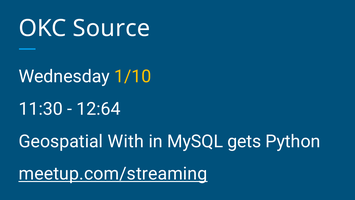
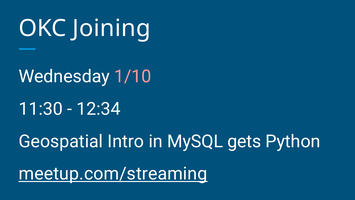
Source: Source -> Joining
1/10 colour: yellow -> pink
12:64: 12:64 -> 12:34
With: With -> Intro
